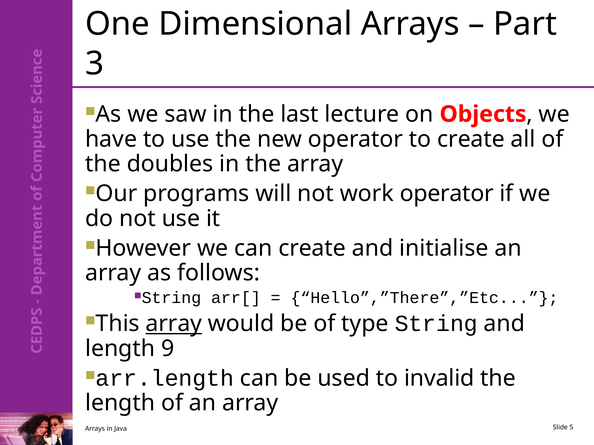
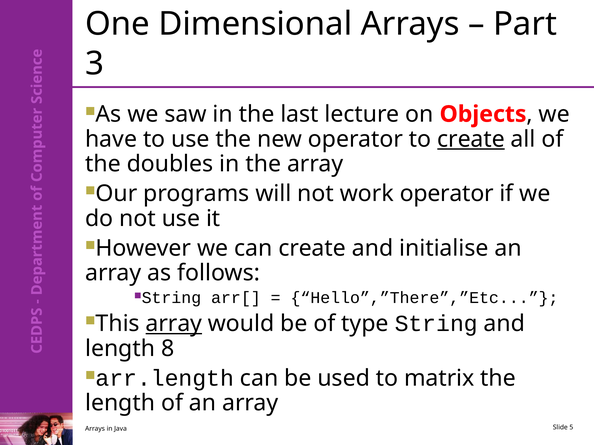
create at (471, 139) underline: none -> present
9: 9 -> 8
invalid: invalid -> matrix
